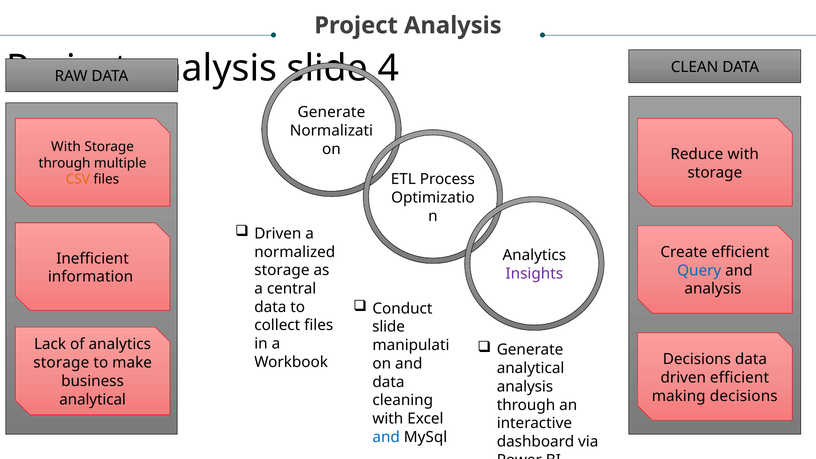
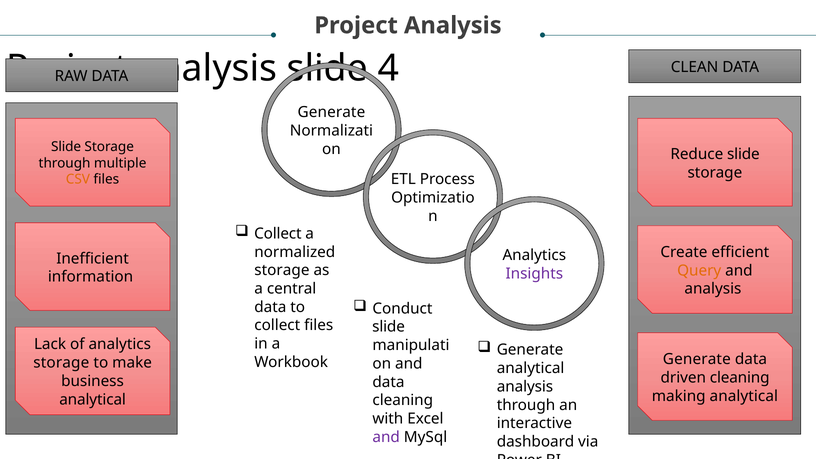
With at (66, 147): With -> Slide
Reduce with: with -> slide
Driven at (278, 234): Driven -> Collect
Query colour: blue -> orange
Decisions at (697, 359): Decisions -> Generate
driven efficient: efficient -> cleaning
making decisions: decisions -> analytical
and at (386, 437) colour: blue -> purple
